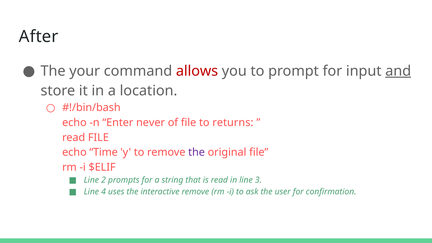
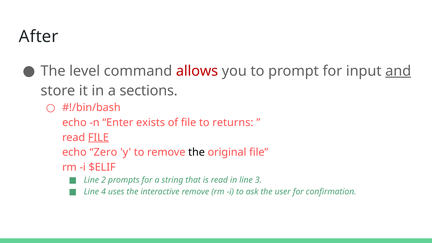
your: your -> level
location: location -> sections
never: never -> exists
FILE at (98, 137) underline: none -> present
Time: Time -> Zero
the at (197, 152) colour: purple -> black
